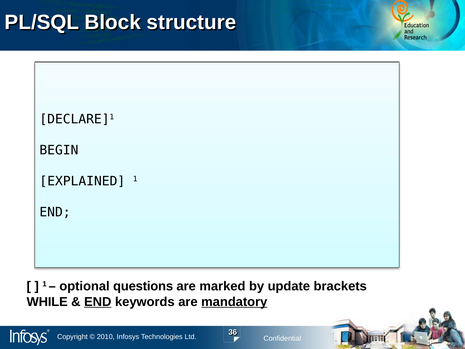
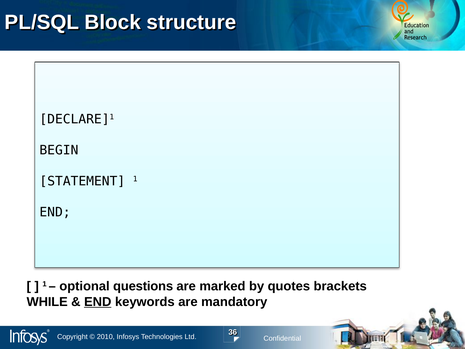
EXPLAINED: EXPLAINED -> STATEMENT
update: update -> quotes
mandatory underline: present -> none
